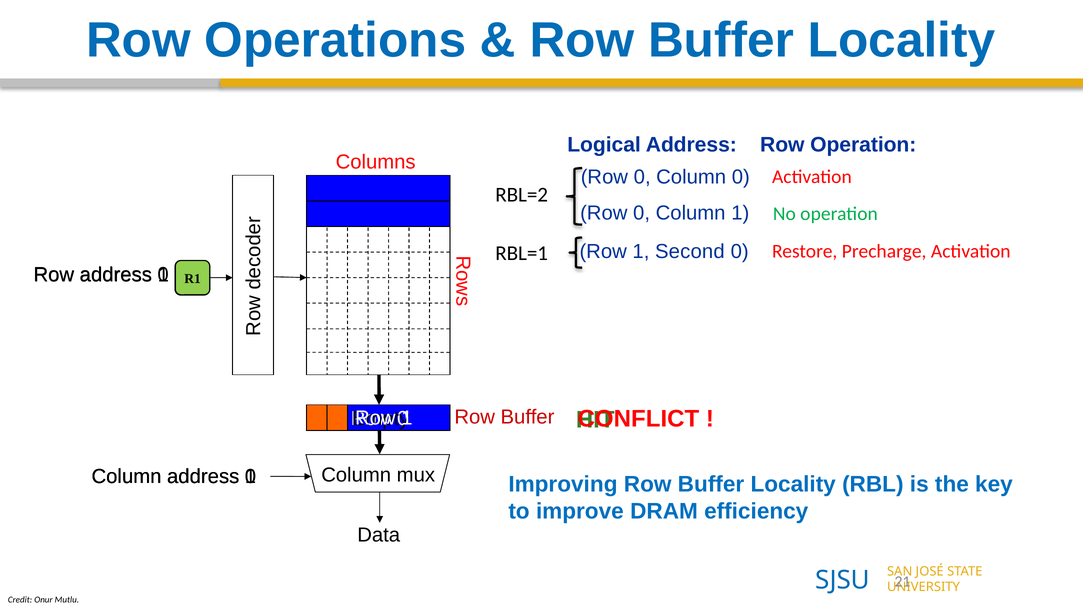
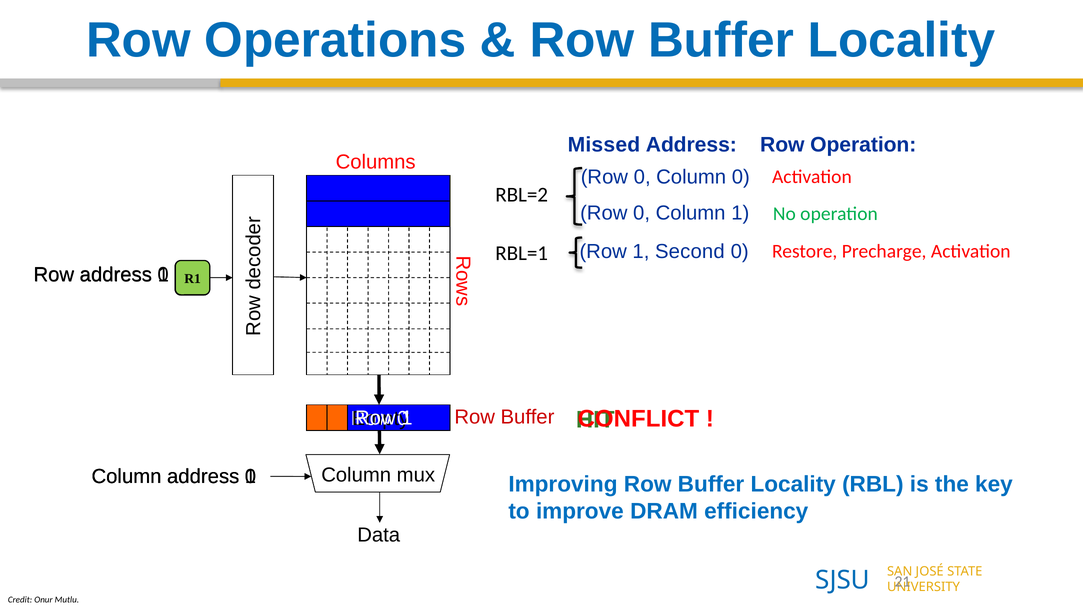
Logical: Logical -> Missed
